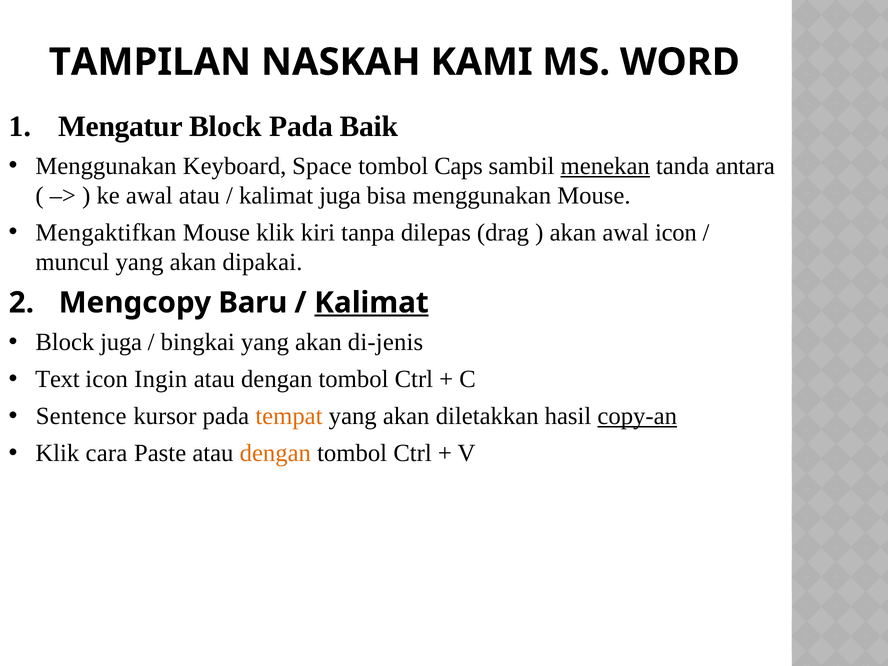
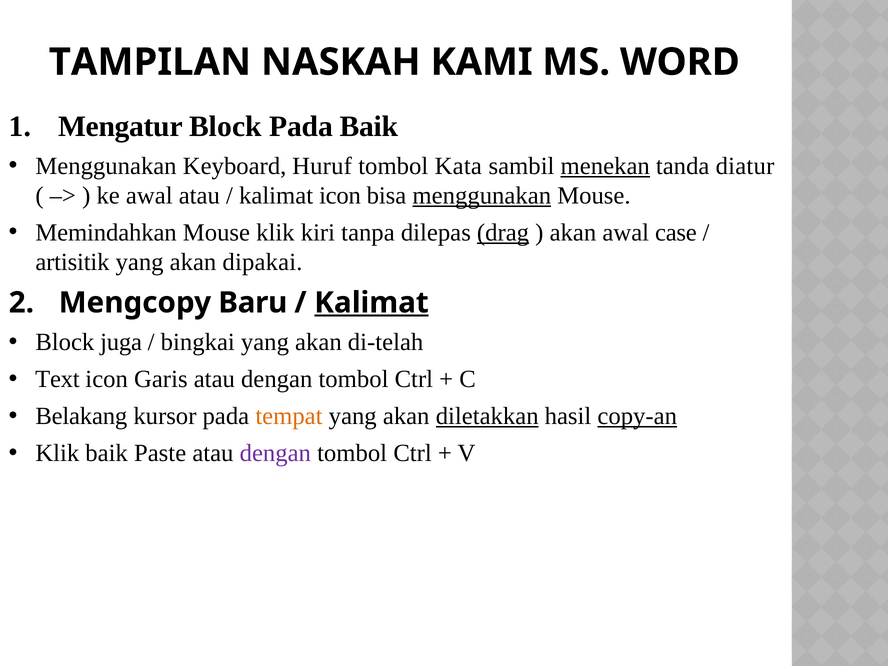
Space: Space -> Huruf
Caps: Caps -> Kata
antara: antara -> diatur
kalimat juga: juga -> icon
menggunakan at (482, 196) underline: none -> present
Mengaktifkan: Mengaktifkan -> Memindahkan
drag underline: none -> present
awal icon: icon -> case
muncul: muncul -> artisitik
di-jenis: di-jenis -> di-telah
Ingin: Ingin -> Garis
Sentence: Sentence -> Belakang
diletakkan underline: none -> present
Klik cara: cara -> baik
dengan at (275, 453) colour: orange -> purple
